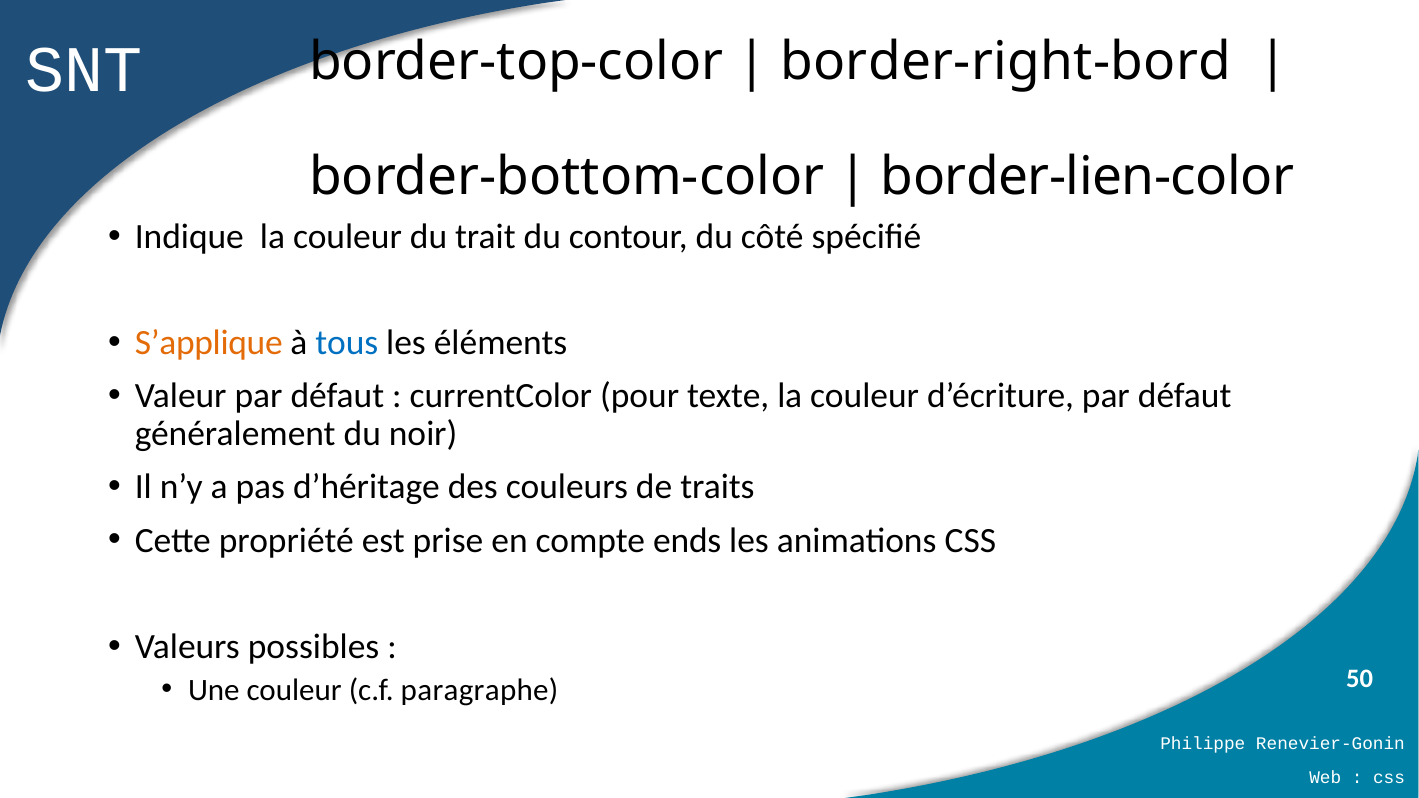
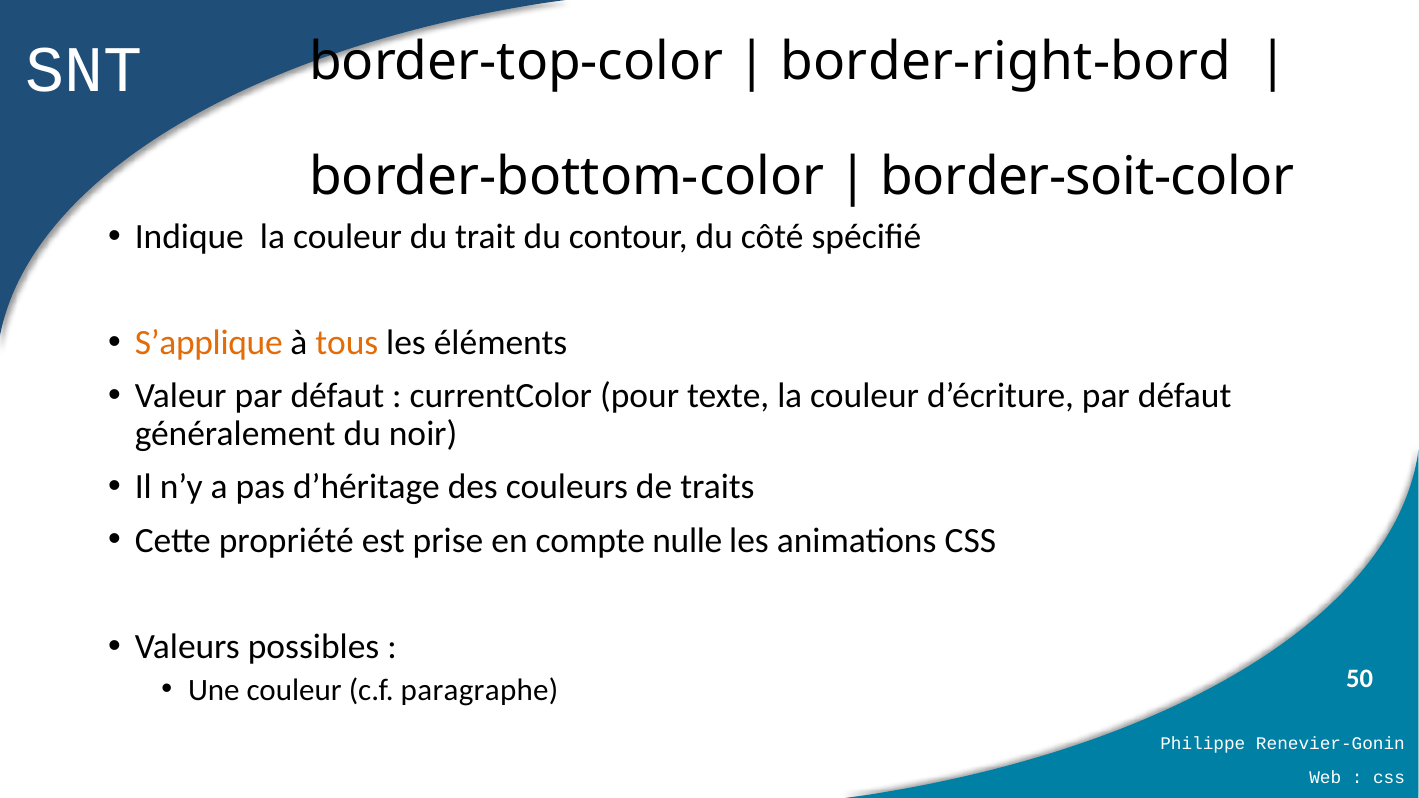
border-lien-color: border-lien-color -> border-soit-color
tous colour: blue -> orange
ends: ends -> nulle
